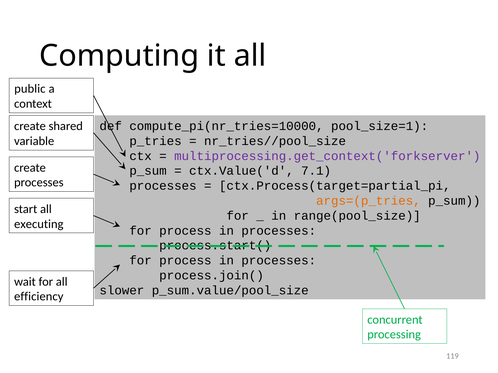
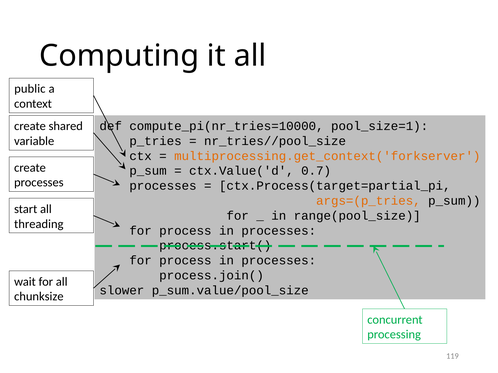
multiprocessing.get_context('forkserver colour: purple -> orange
7.1: 7.1 -> 0.7
executing: executing -> threading
efficiency: efficiency -> chunksize
